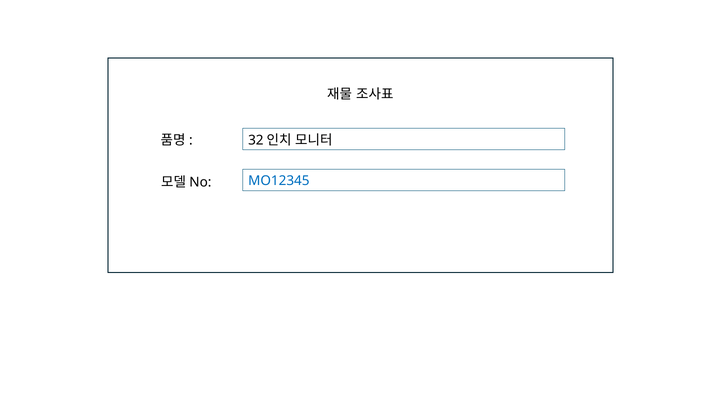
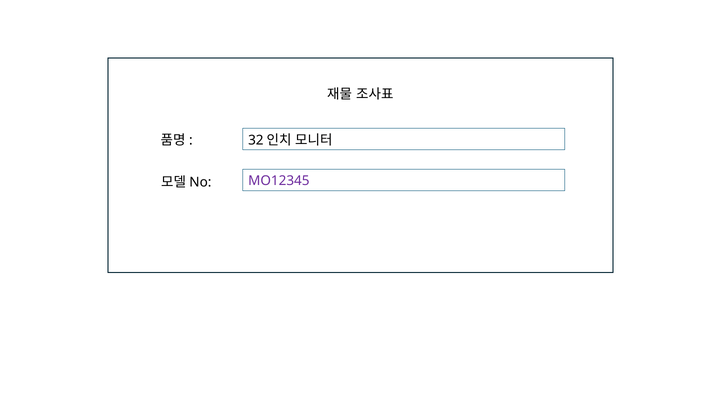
MO12345 colour: blue -> purple
